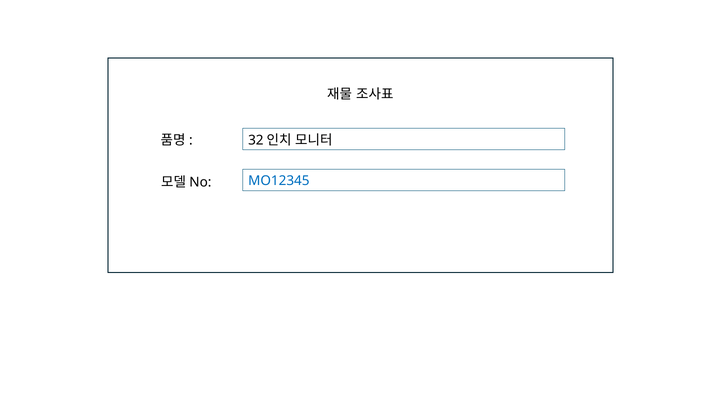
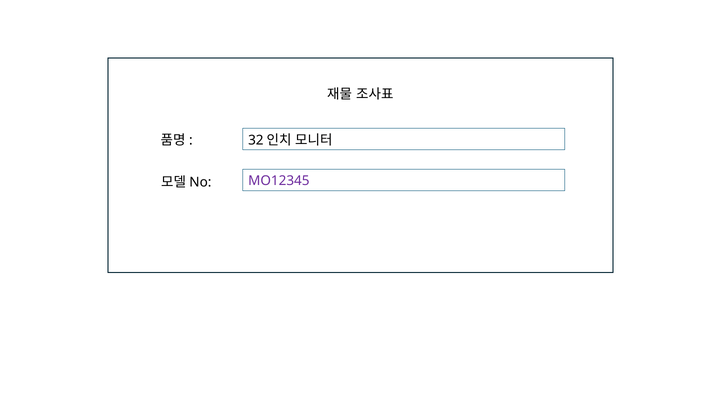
MO12345 colour: blue -> purple
